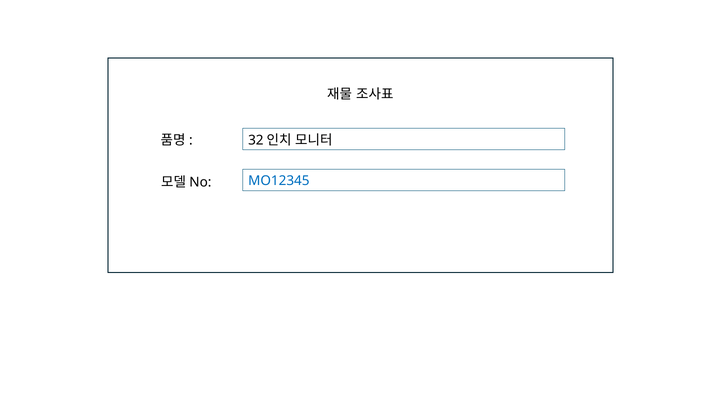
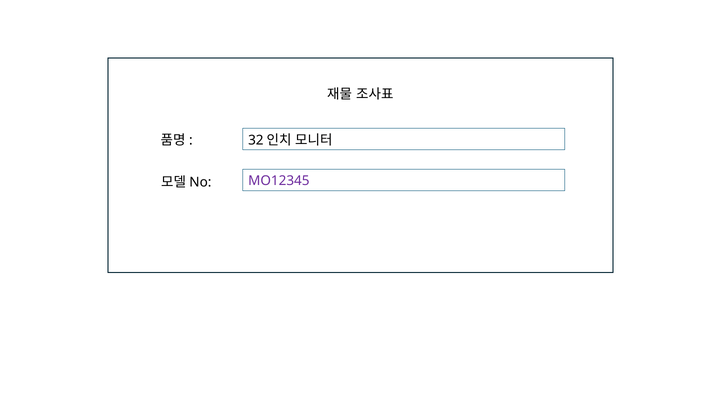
MO12345 colour: blue -> purple
